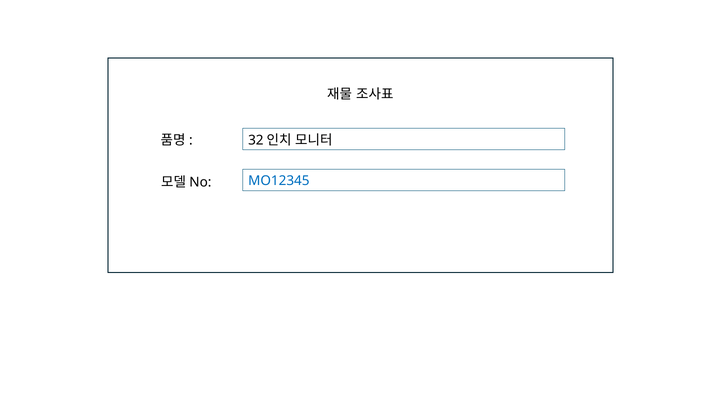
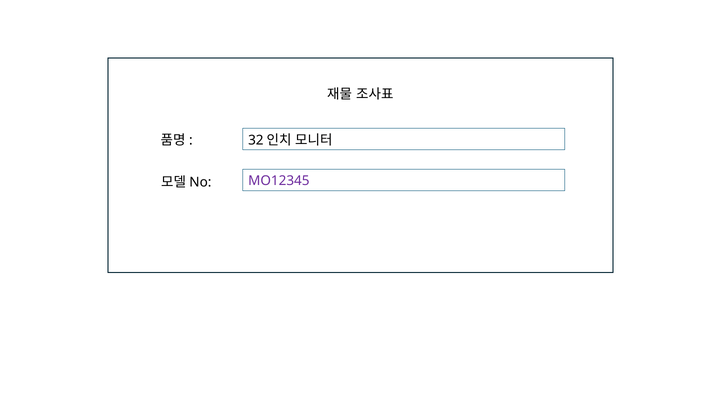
MO12345 colour: blue -> purple
